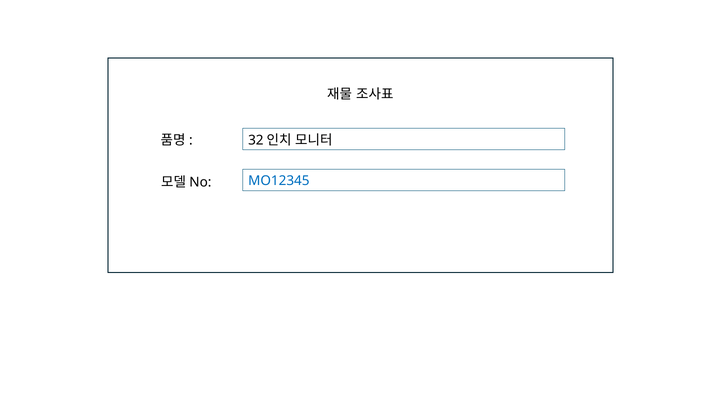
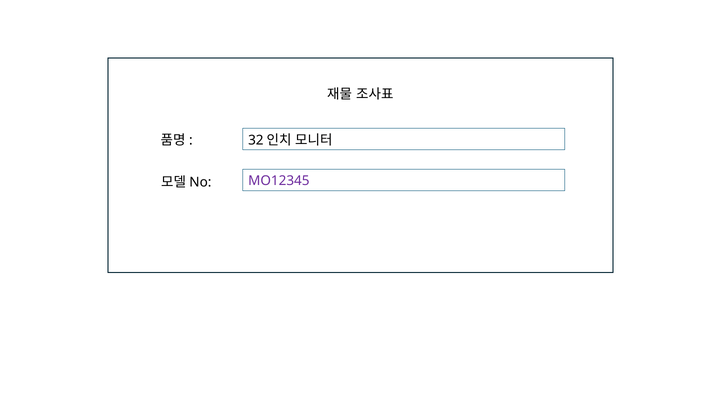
MO12345 colour: blue -> purple
